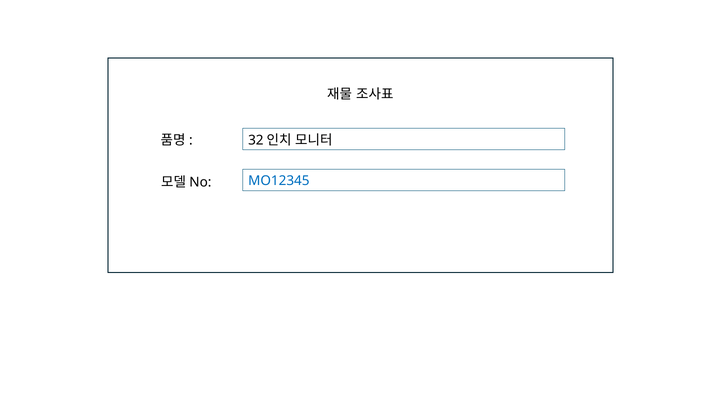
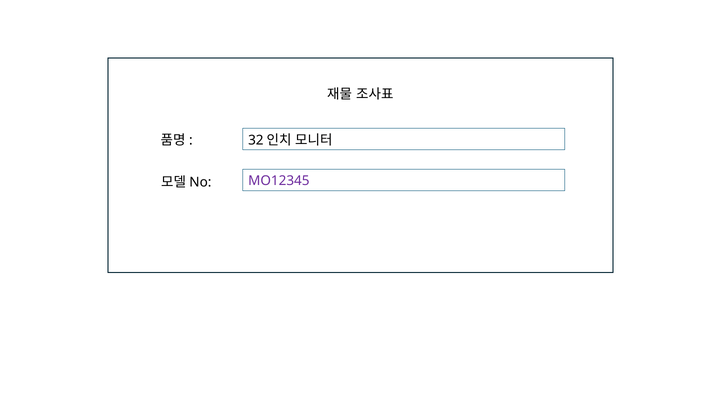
MO12345 colour: blue -> purple
